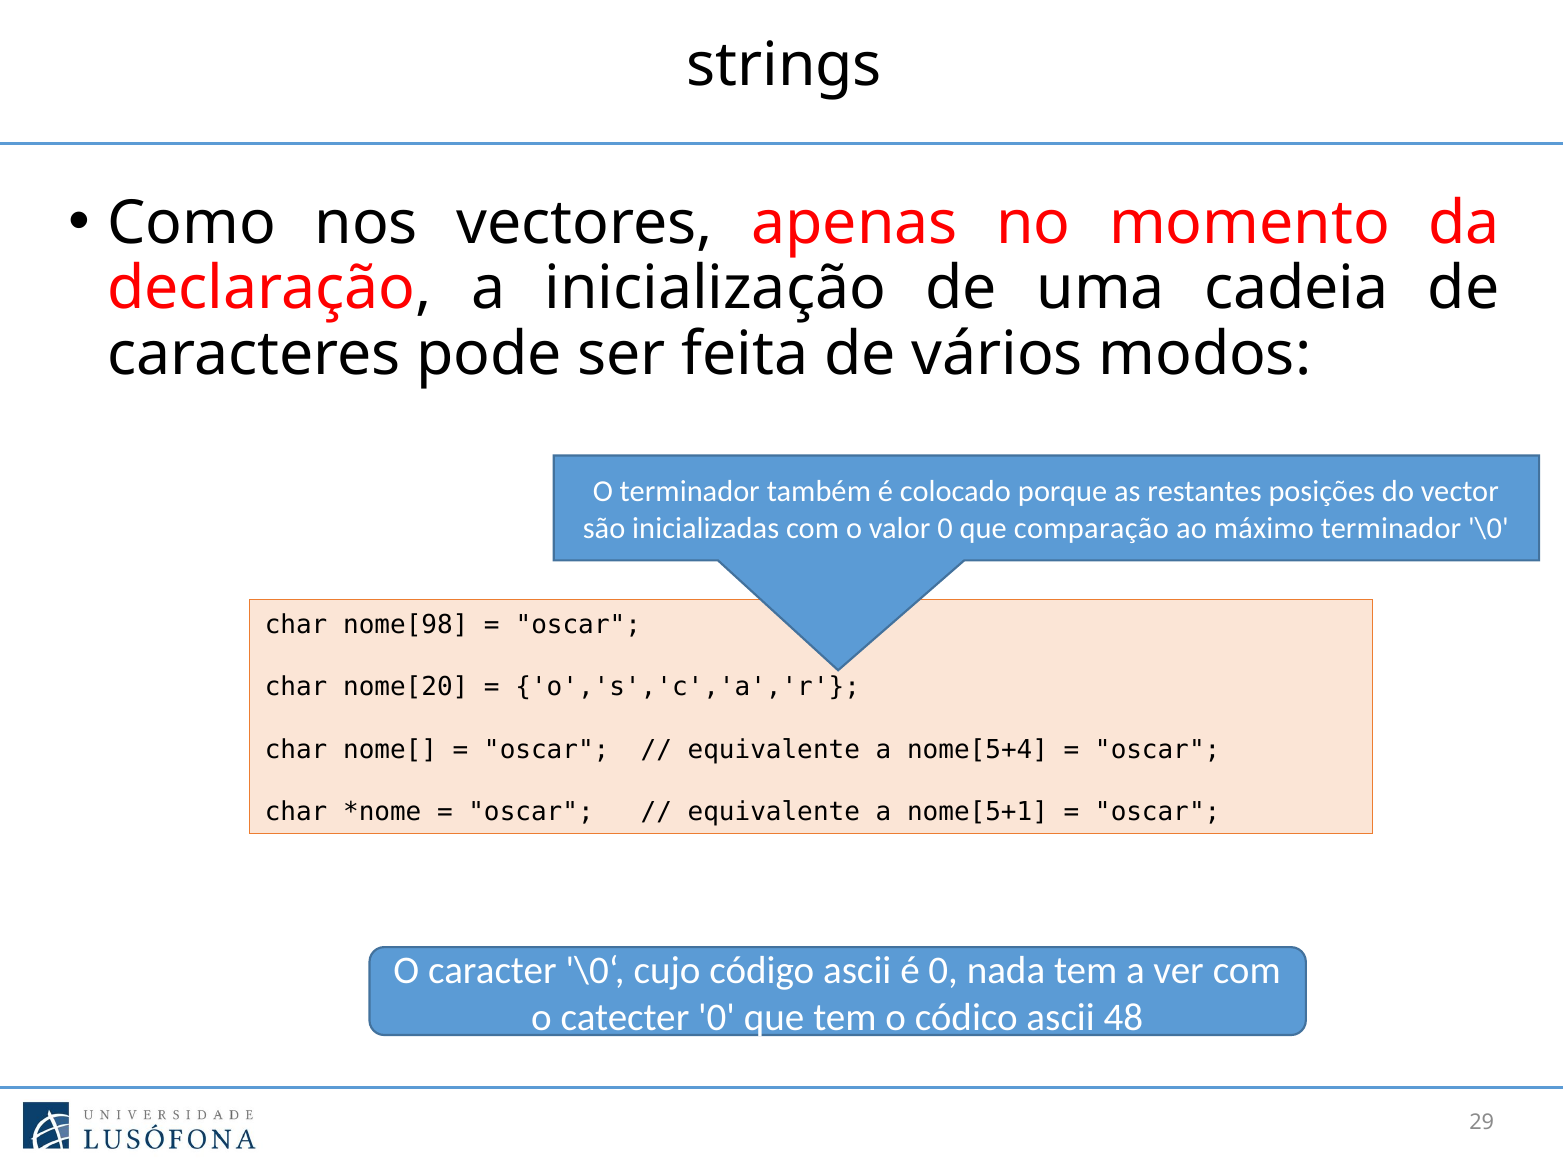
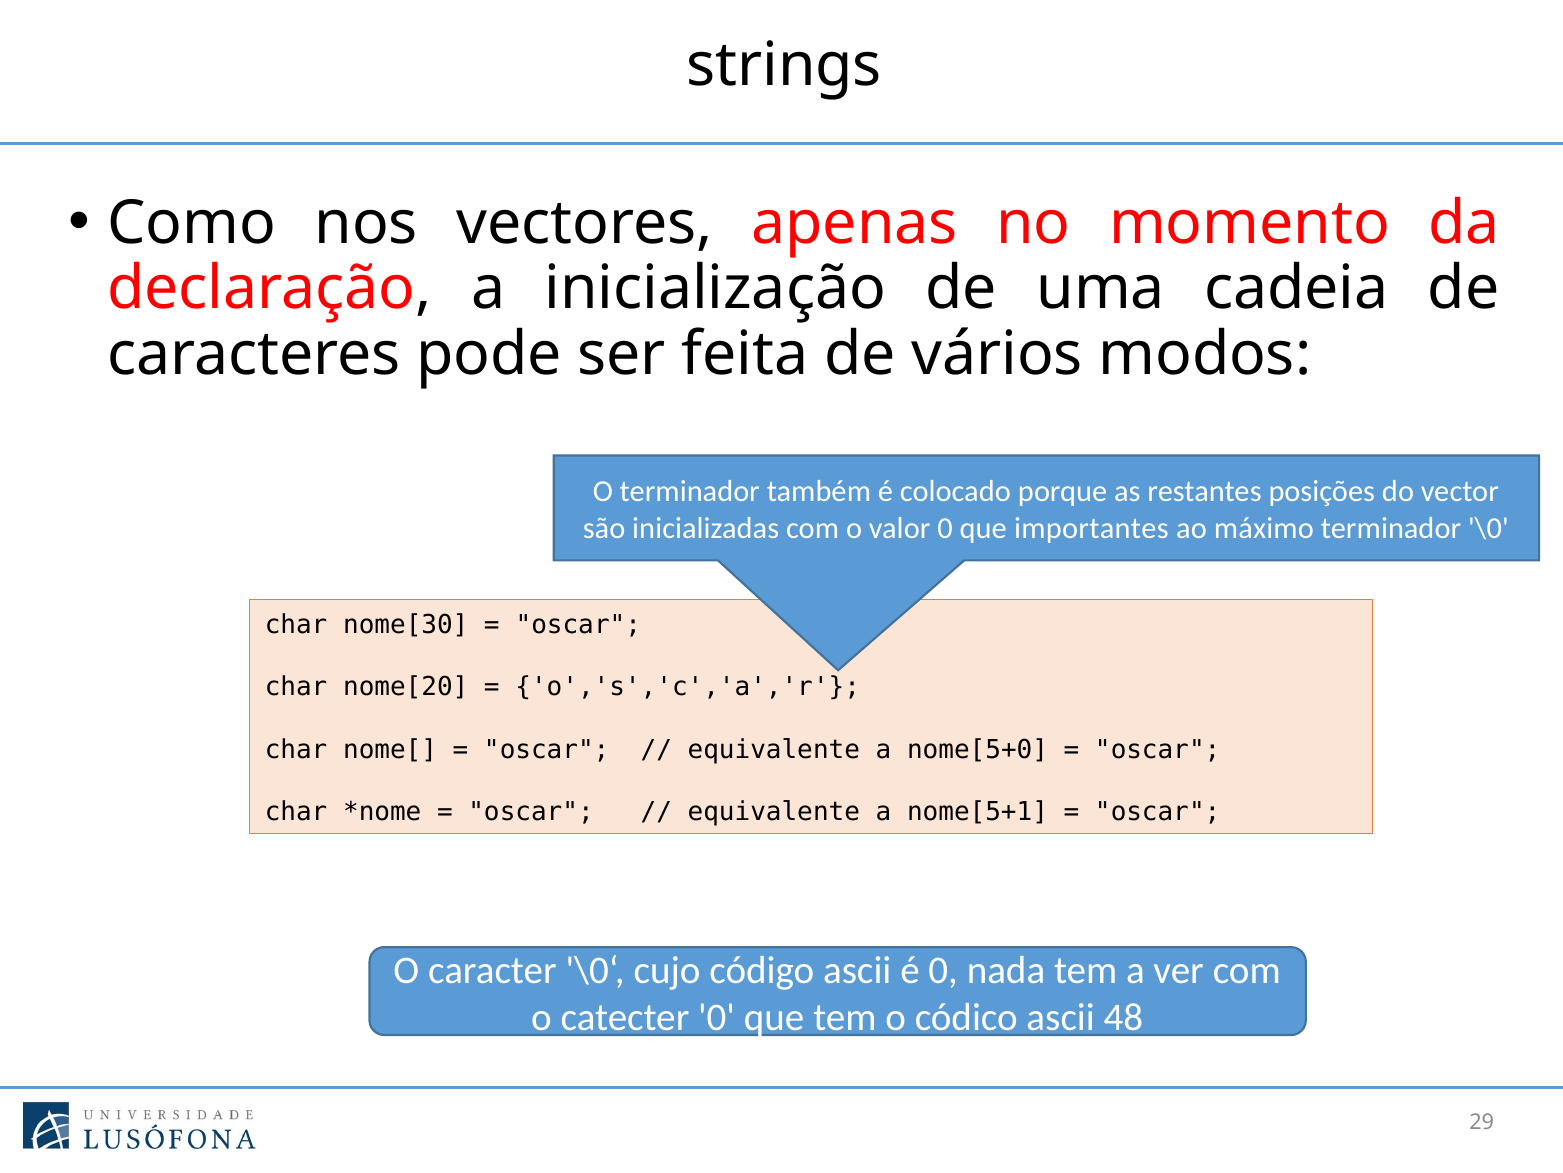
comparação: comparação -> importantes
nome[98: nome[98 -> nome[30
nome[5+4: nome[5+4 -> nome[5+0
